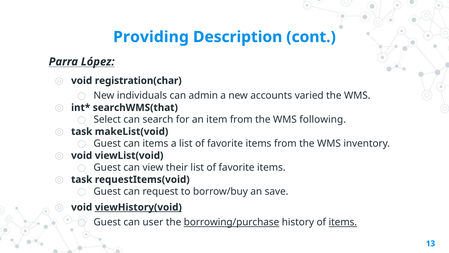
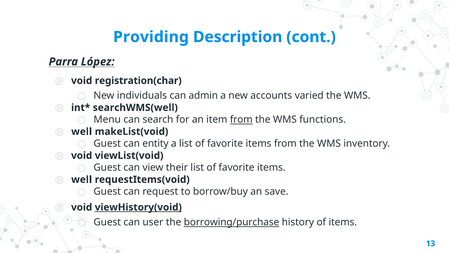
searchWMS(that: searchWMS(that -> searchWMS(well
Select: Select -> Menu
from at (241, 119) underline: none -> present
following: following -> functions
task at (82, 131): task -> well
can items: items -> entity
task at (82, 179): task -> well
items at (343, 222) underline: present -> none
